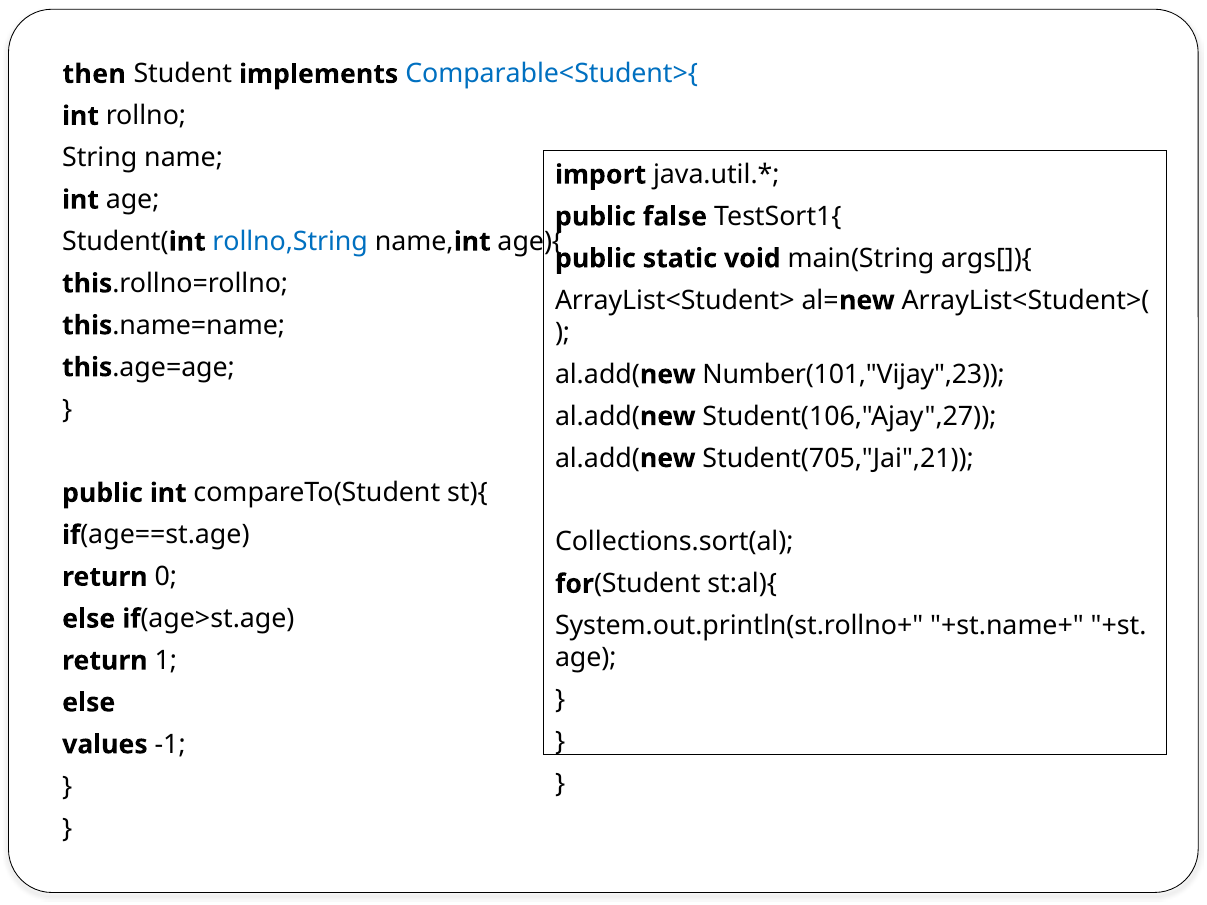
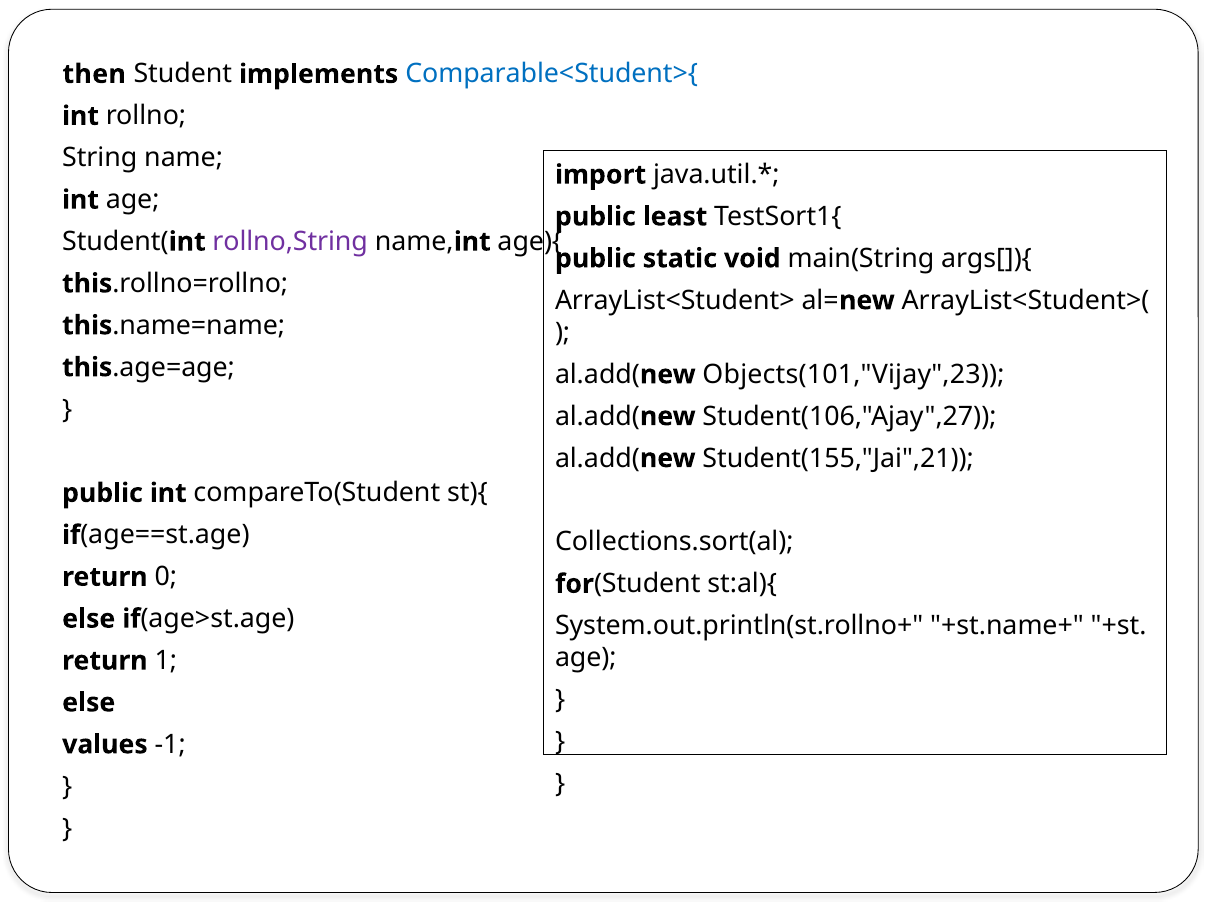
false: false -> least
rollno,String colour: blue -> purple
Number(101,"Vijay",23: Number(101,"Vijay",23 -> Objects(101,"Vijay",23
Student(705,"Jai",21: Student(705,"Jai",21 -> Student(155,"Jai",21
